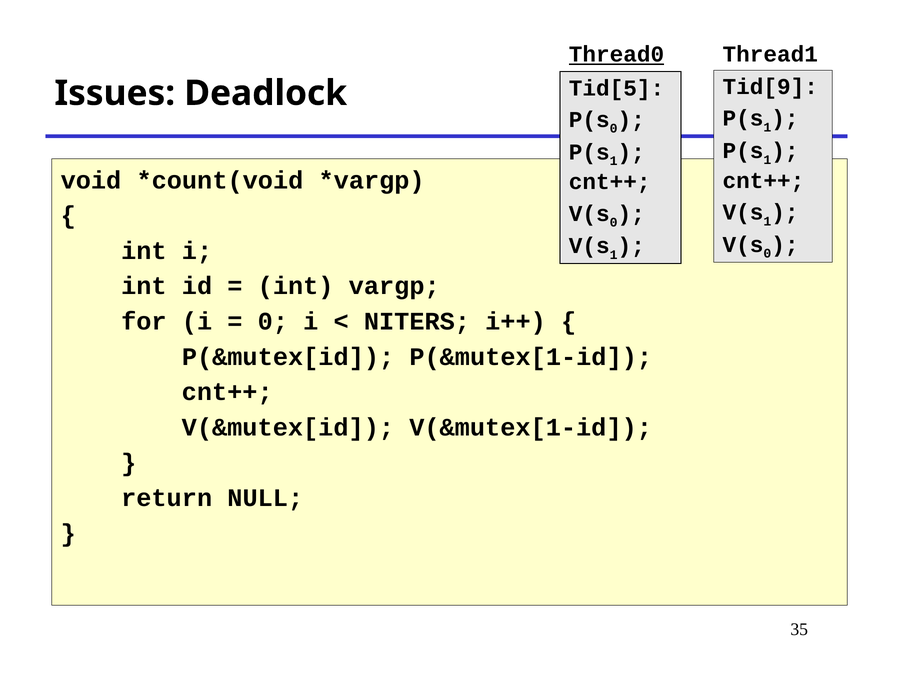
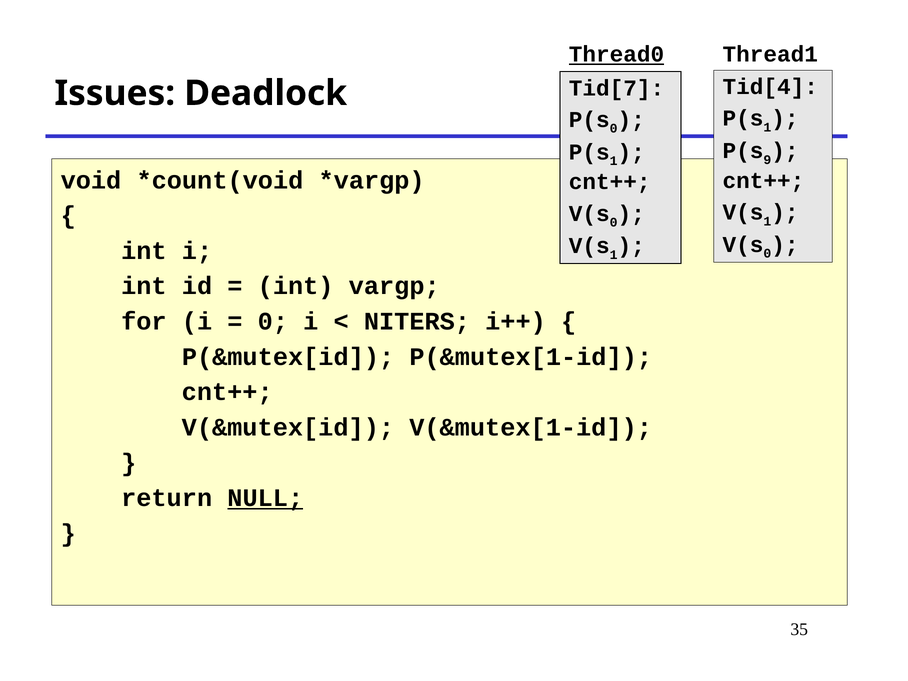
Tid[9: Tid[9 -> Tid[4
Tid[5: Tid[5 -> Tid[7
1 at (767, 160): 1 -> 9
NULL underline: none -> present
